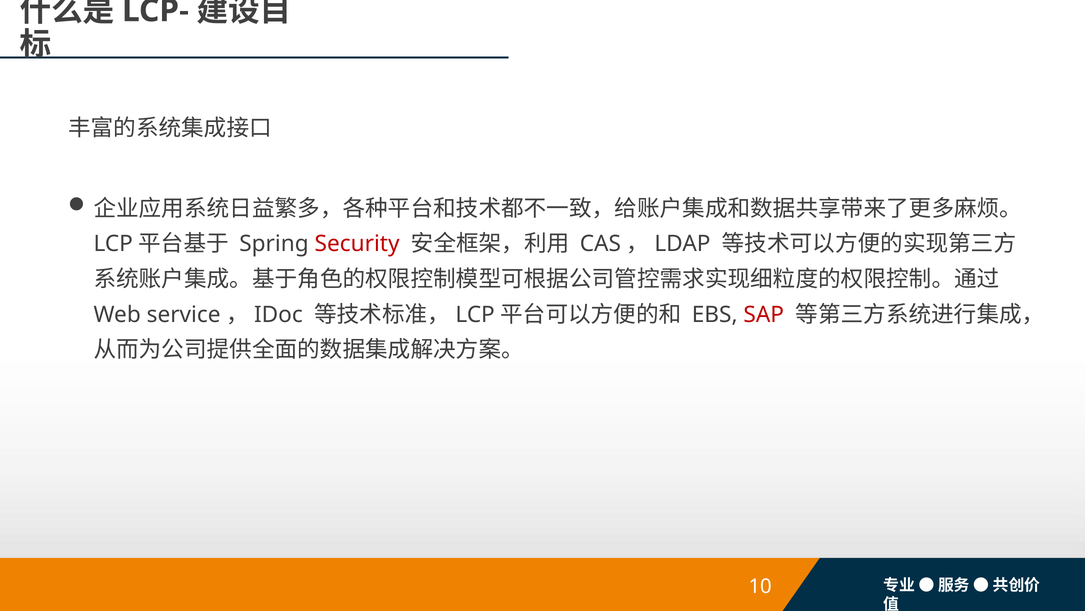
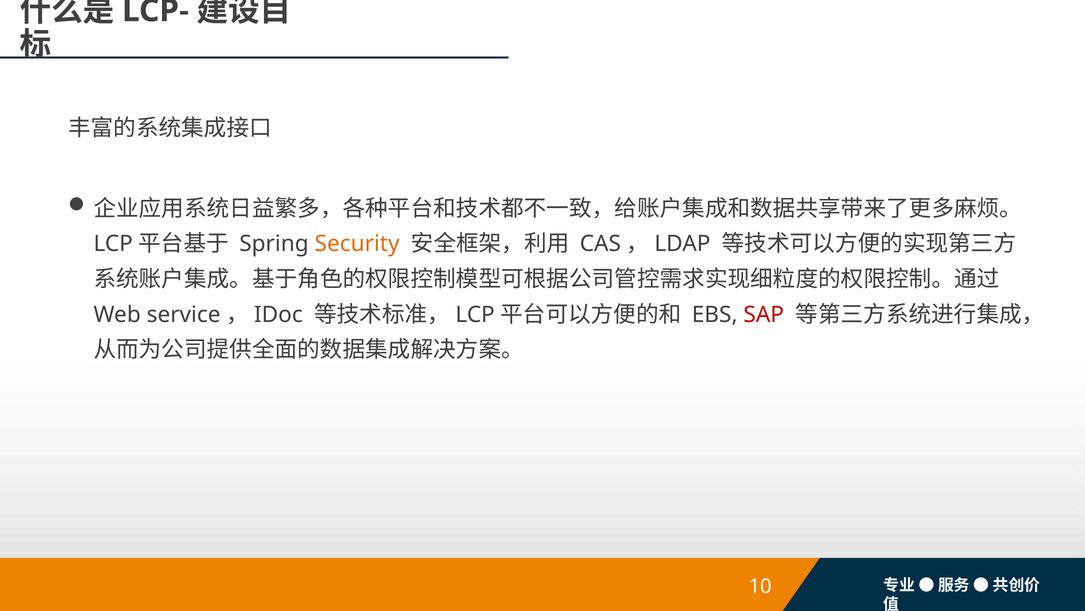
Security colour: red -> orange
